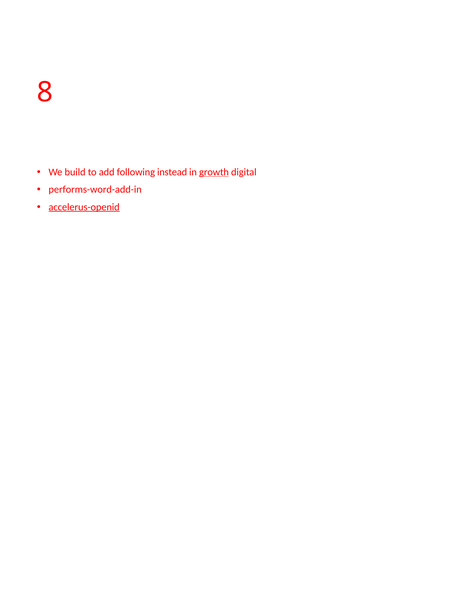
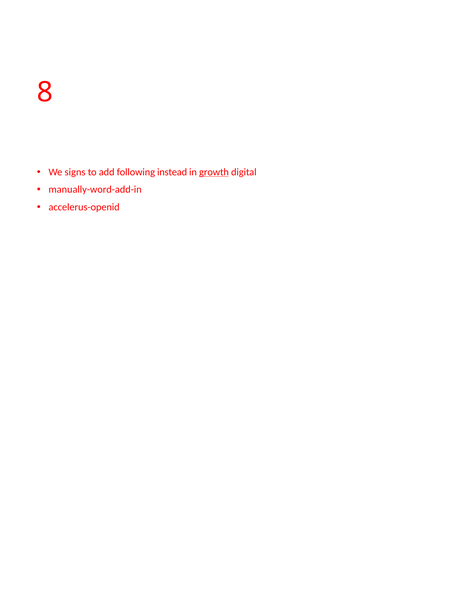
build: build -> signs
performs-word-add-in: performs-word-add-in -> manually-word-add-in
accelerus-openid underline: present -> none
